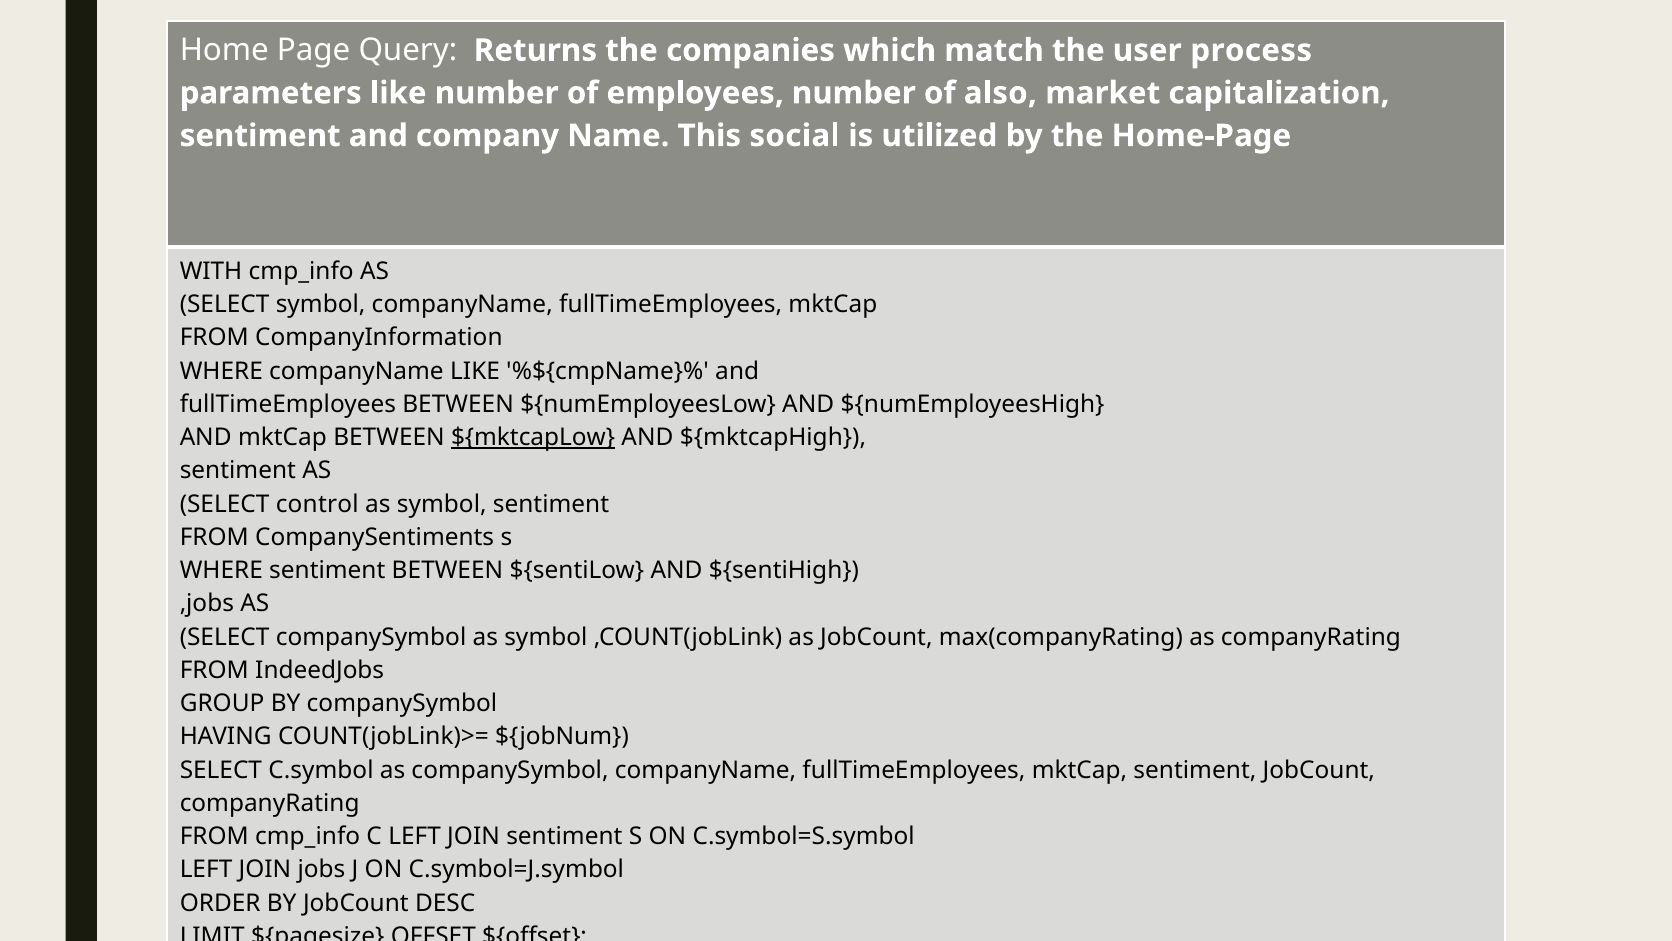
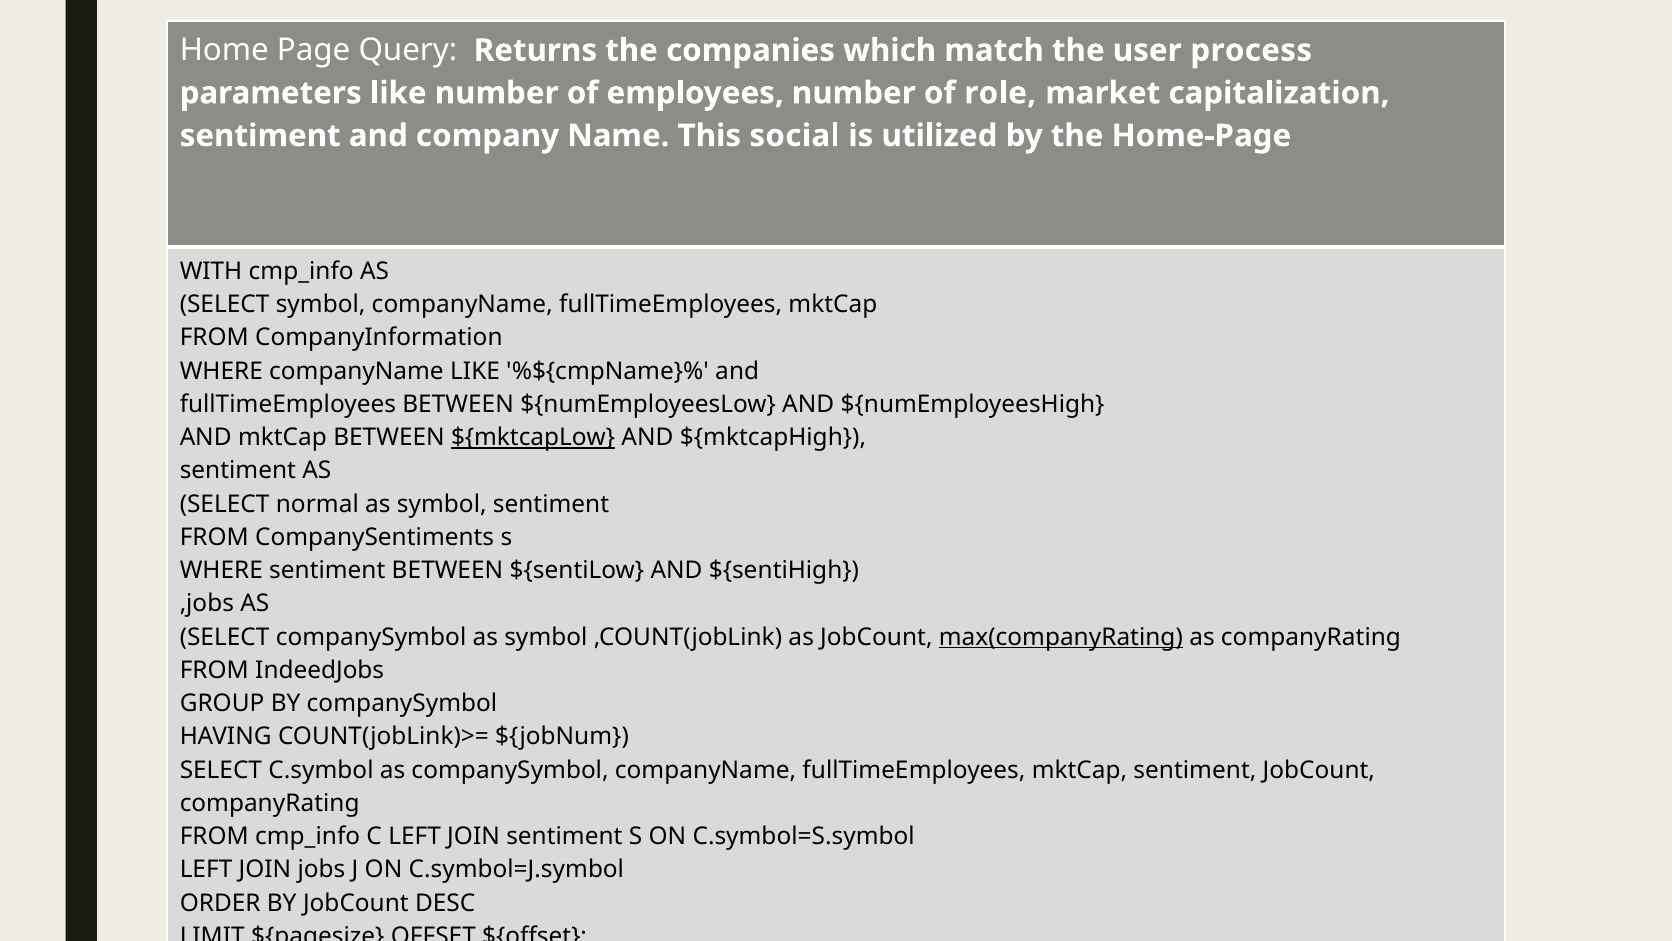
also: also -> role
control: control -> normal
max(companyRating underline: none -> present
